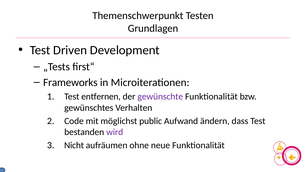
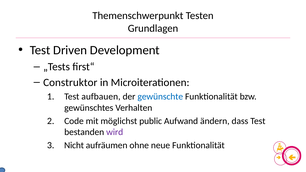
Frameworks: Frameworks -> Construktor
entfernen: entfernen -> aufbauen
gewünschte colour: purple -> blue
